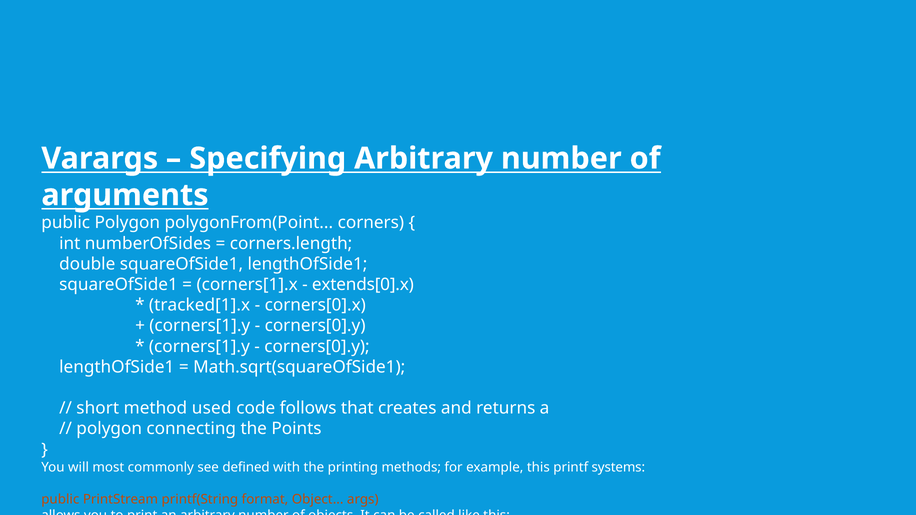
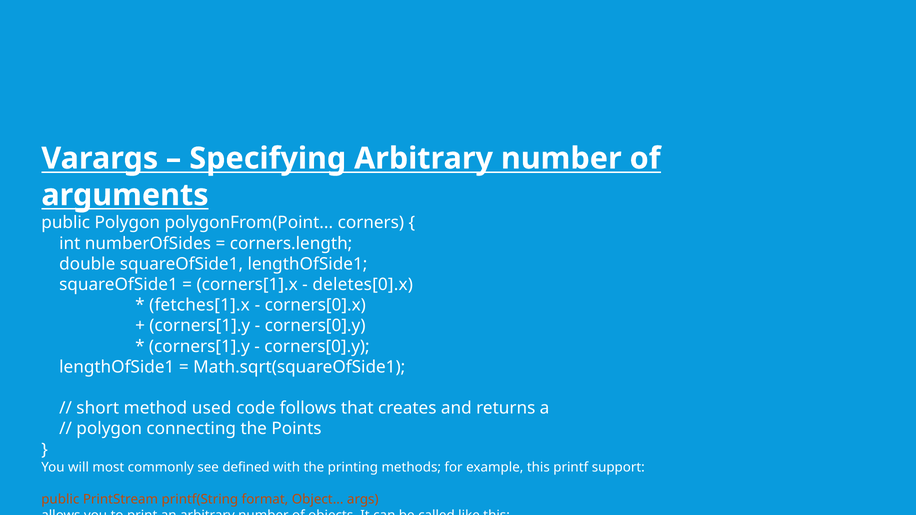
extends[0].x: extends[0].x -> deletes[0].x
tracked[1].x: tracked[1].x -> fetches[1].x
systems: systems -> support
